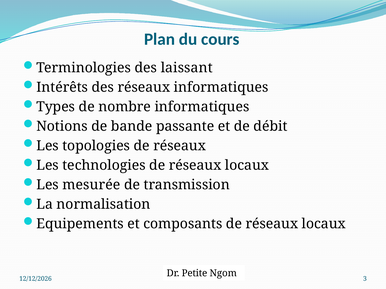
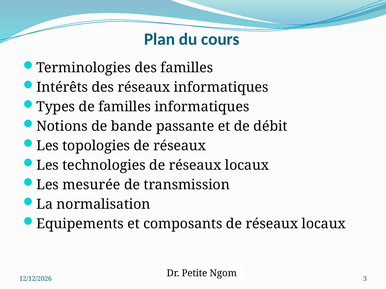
des laissant: laissant -> familles
de nombre: nombre -> familles
